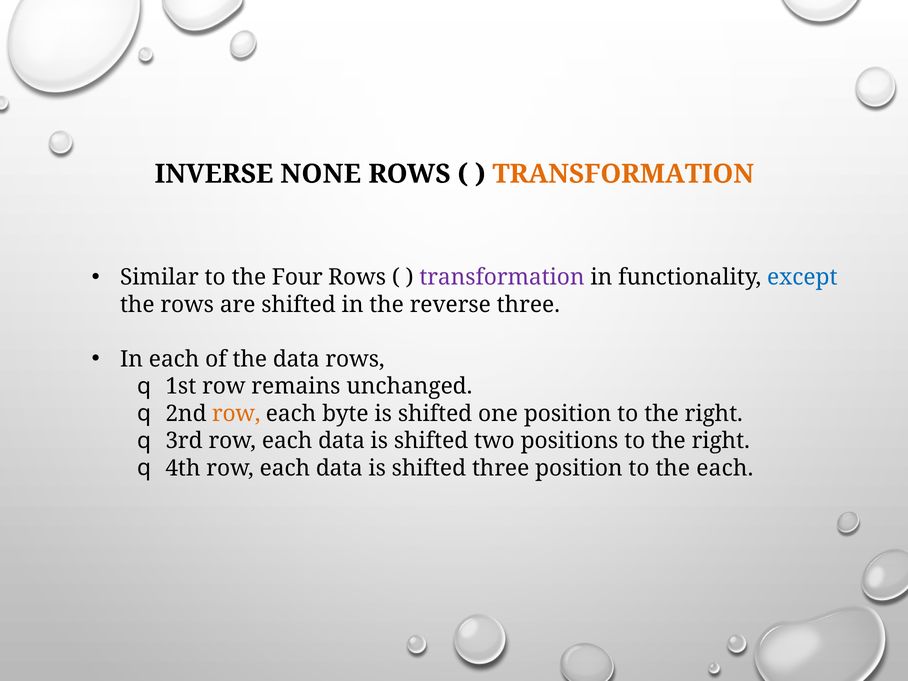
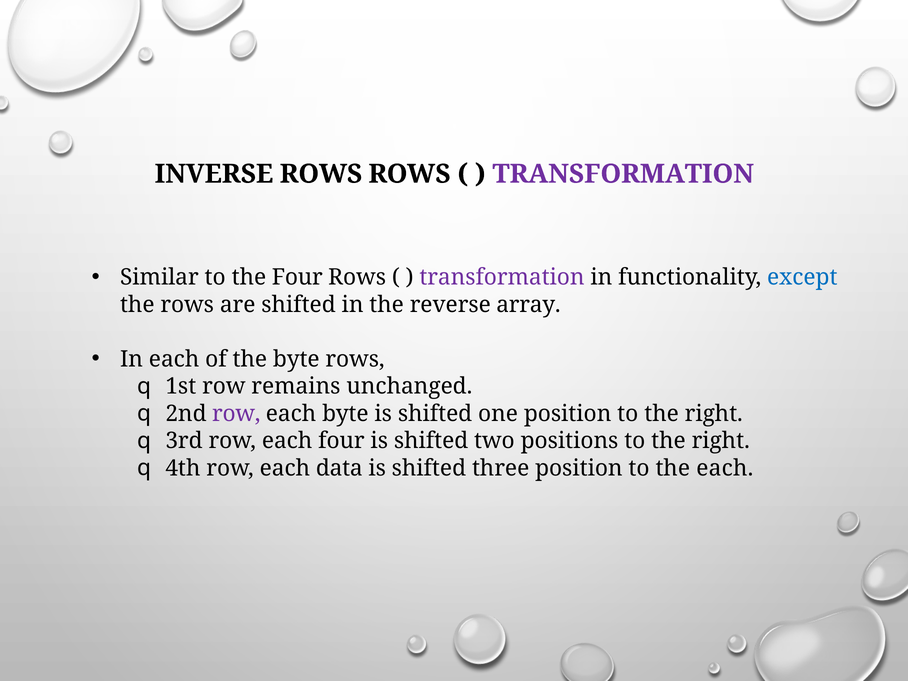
INVERSE NONE: NONE -> ROWS
TRANSFORMATION at (623, 174) colour: orange -> purple
reverse three: three -> array
the data: data -> byte
row at (236, 414) colour: orange -> purple
3rd row each data: data -> four
